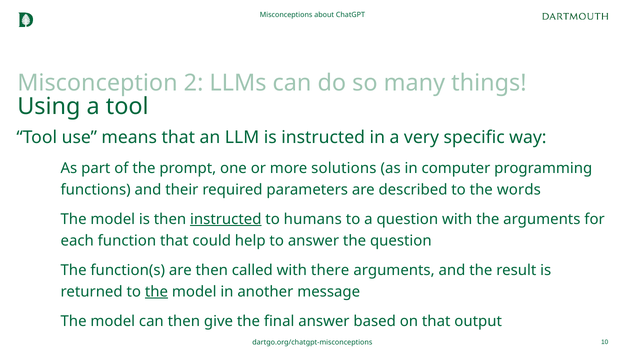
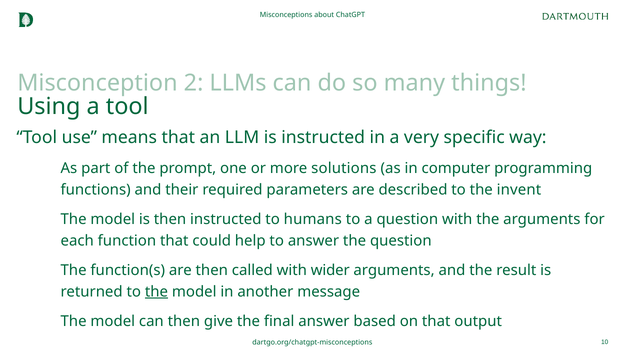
words: words -> invent
instructed at (226, 219) underline: present -> none
there: there -> wider
